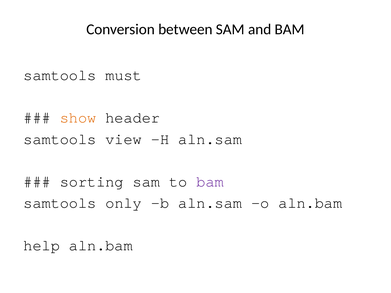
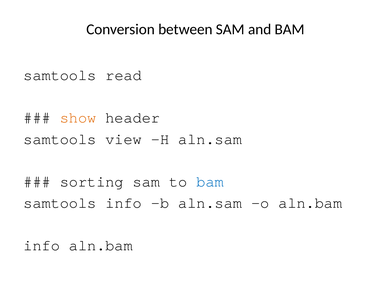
must: must -> read
bam at (210, 182) colour: purple -> blue
samtools only: only -> info
help at (42, 246): help -> info
